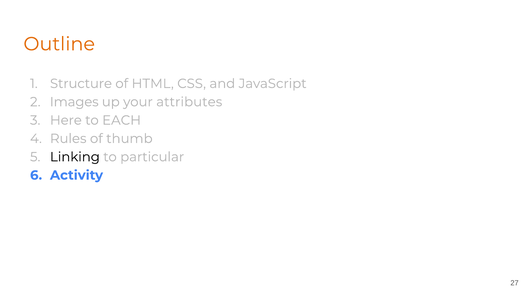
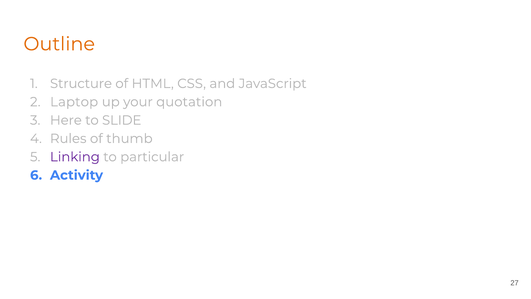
Images: Images -> Laptop
attributes: attributes -> quotation
EACH: EACH -> SLIDE
Linking colour: black -> purple
